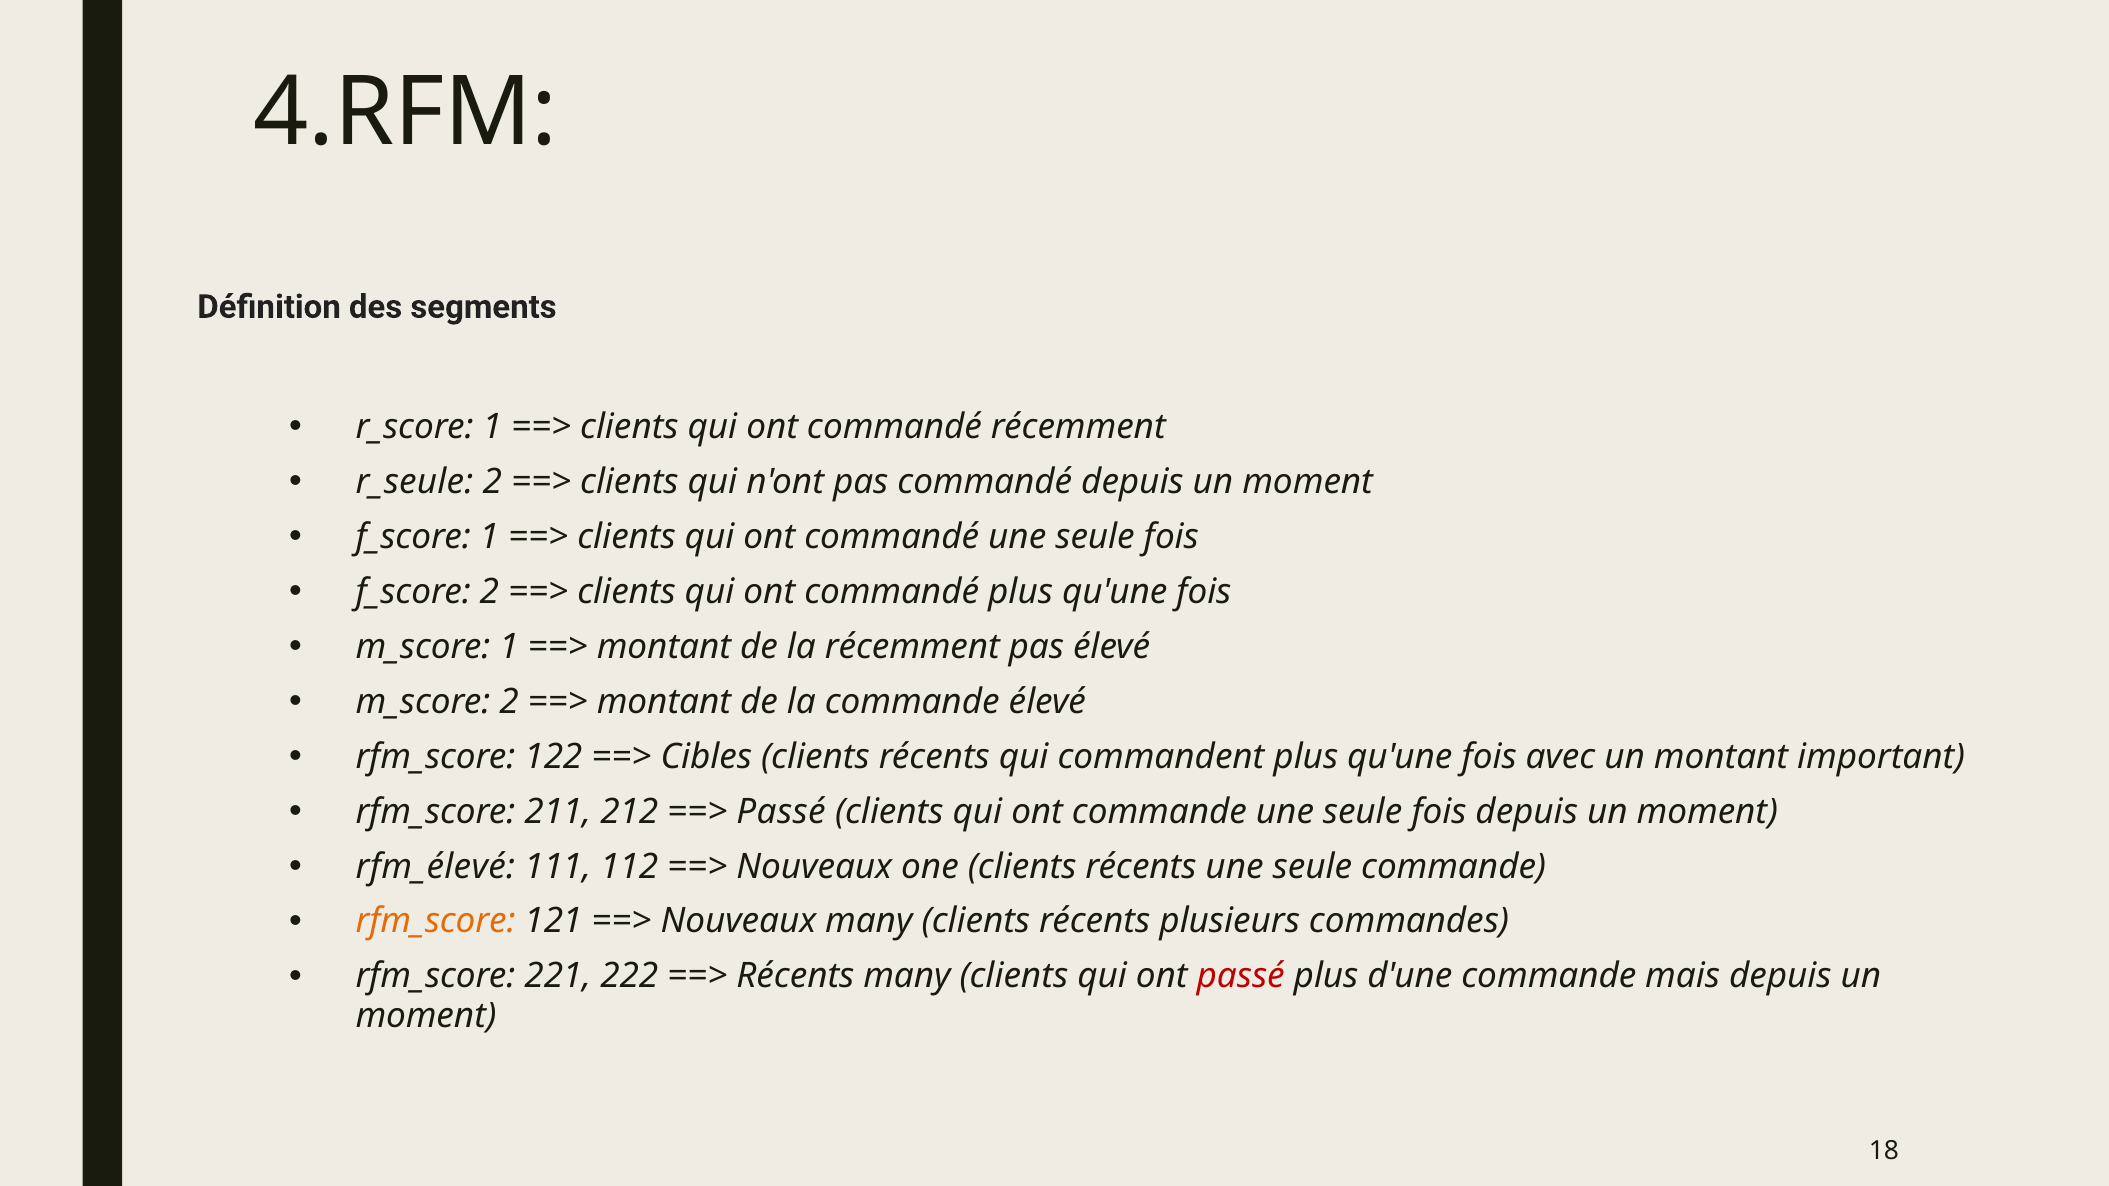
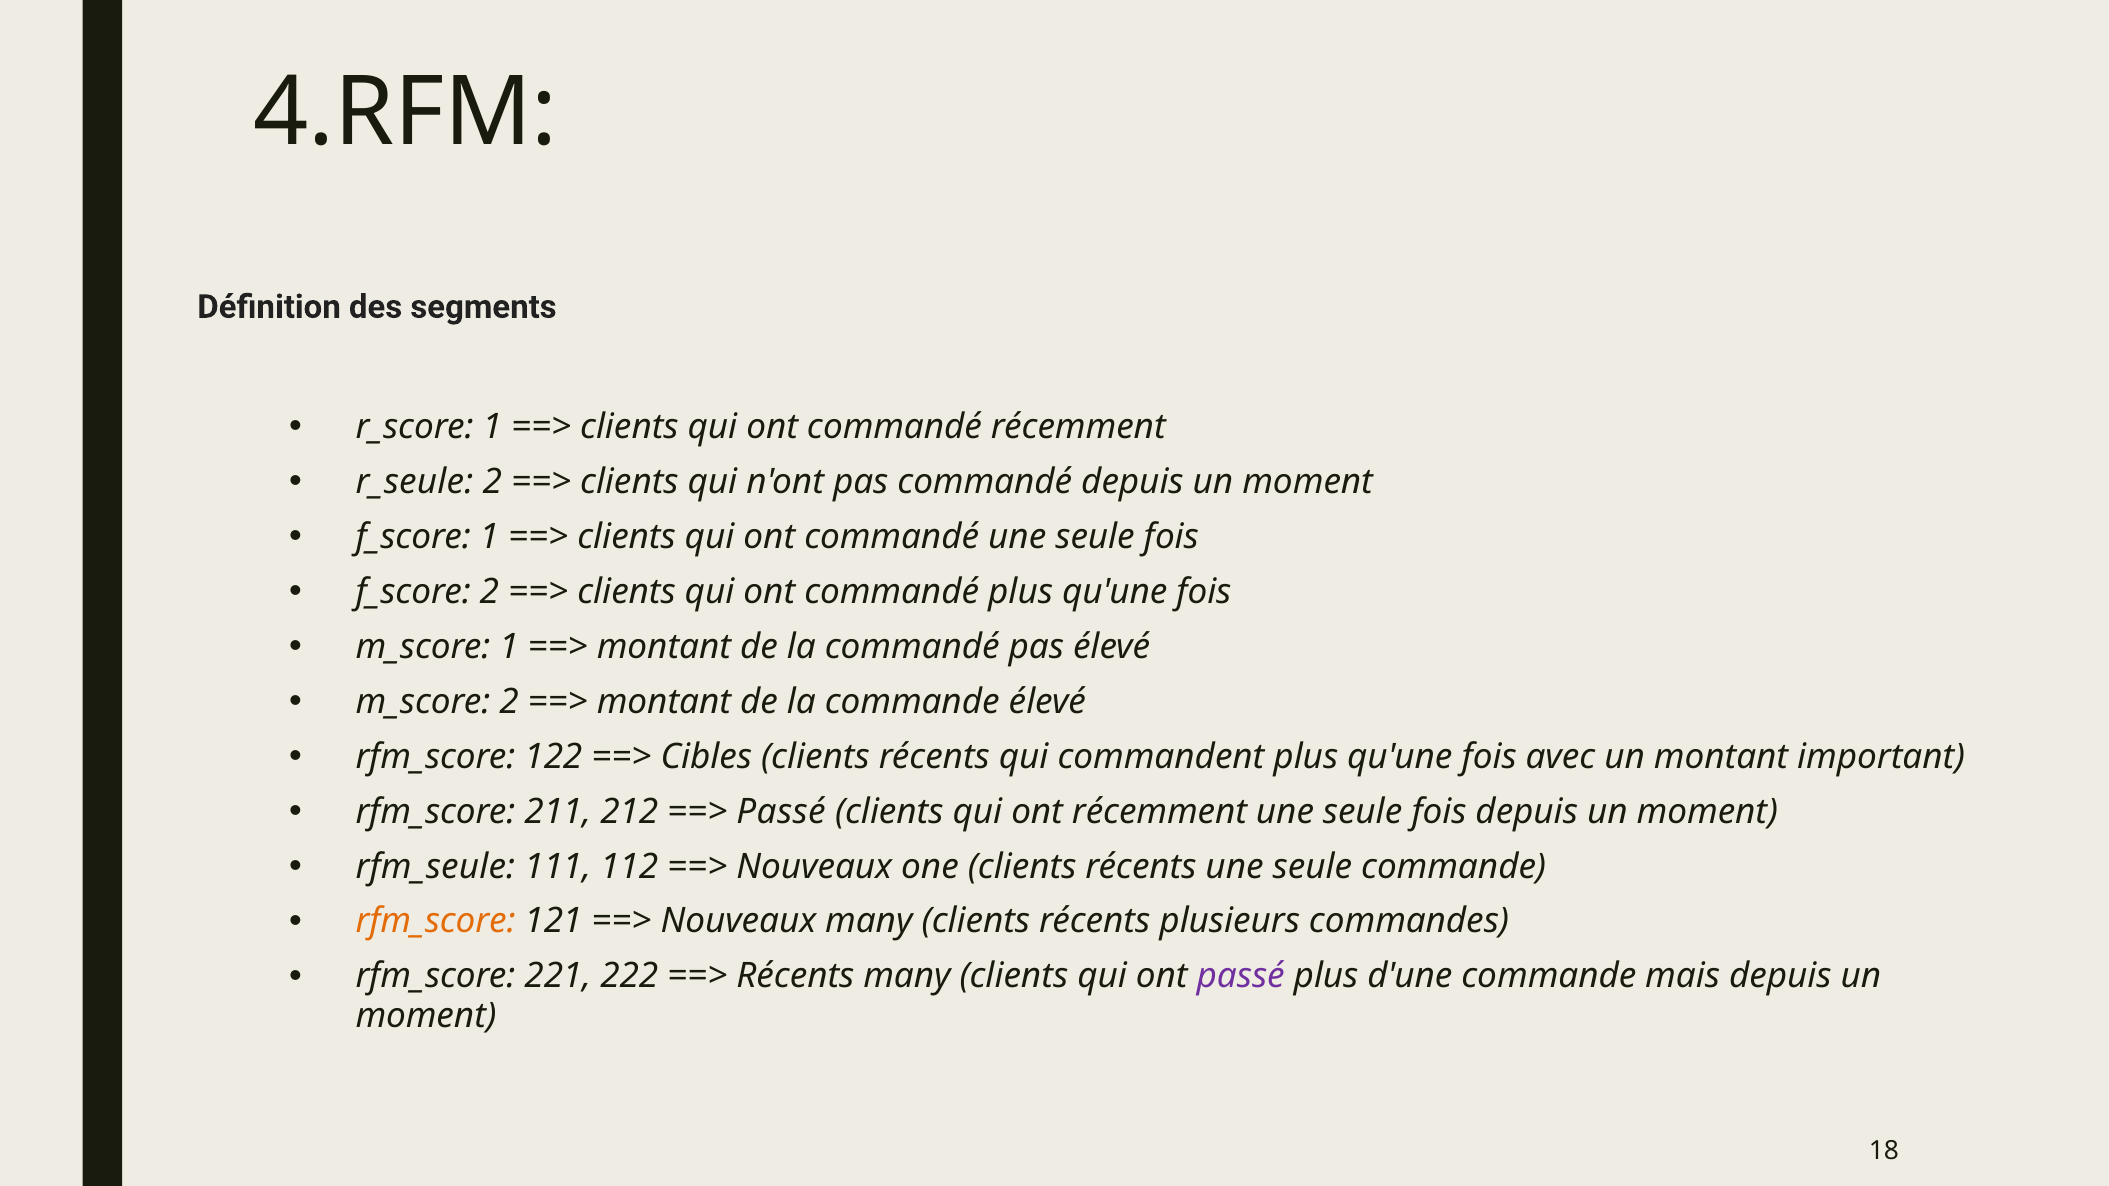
la récemment: récemment -> commandé
ont commande: commande -> récemment
rfm_élevé: rfm_élevé -> rfm_seule
passé at (1241, 977) colour: red -> purple
